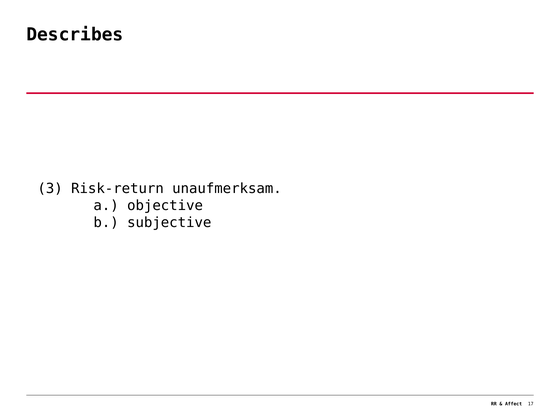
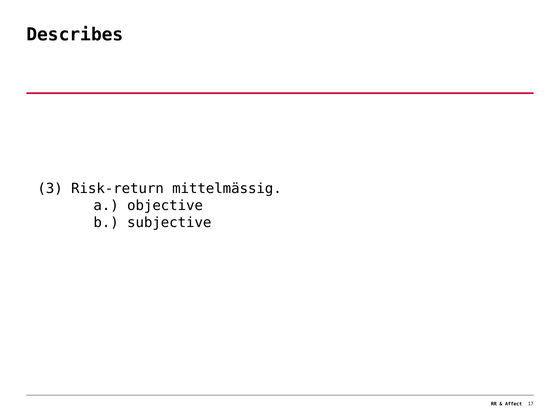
unaufmerksam: unaufmerksam -> mittelmässig
